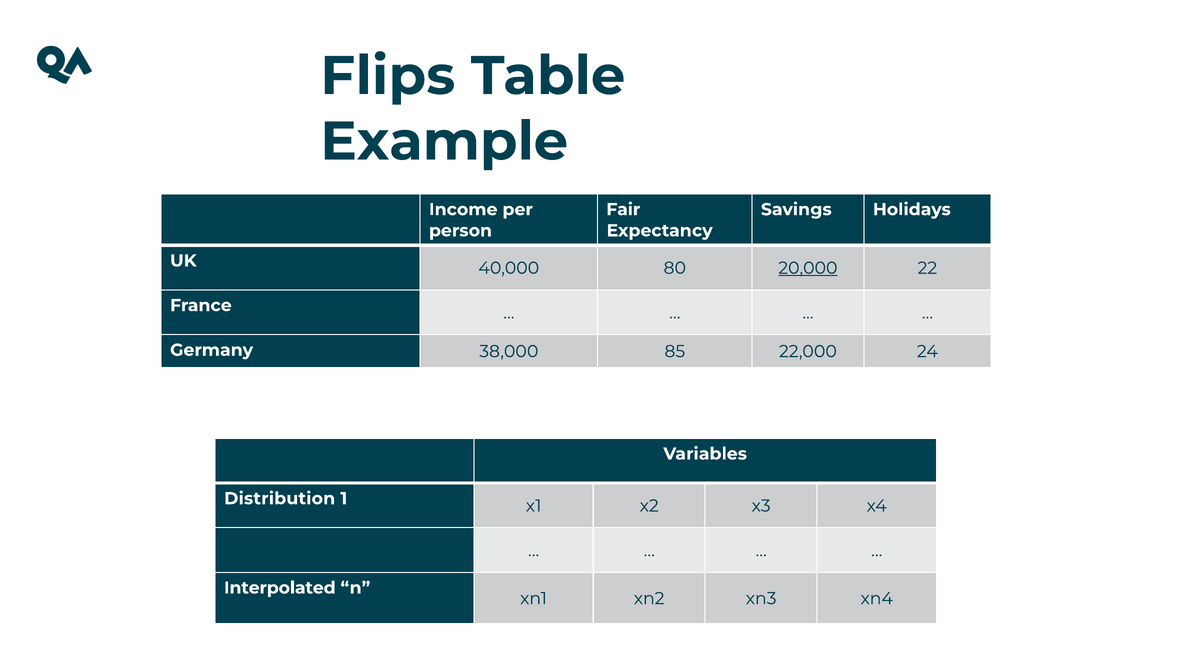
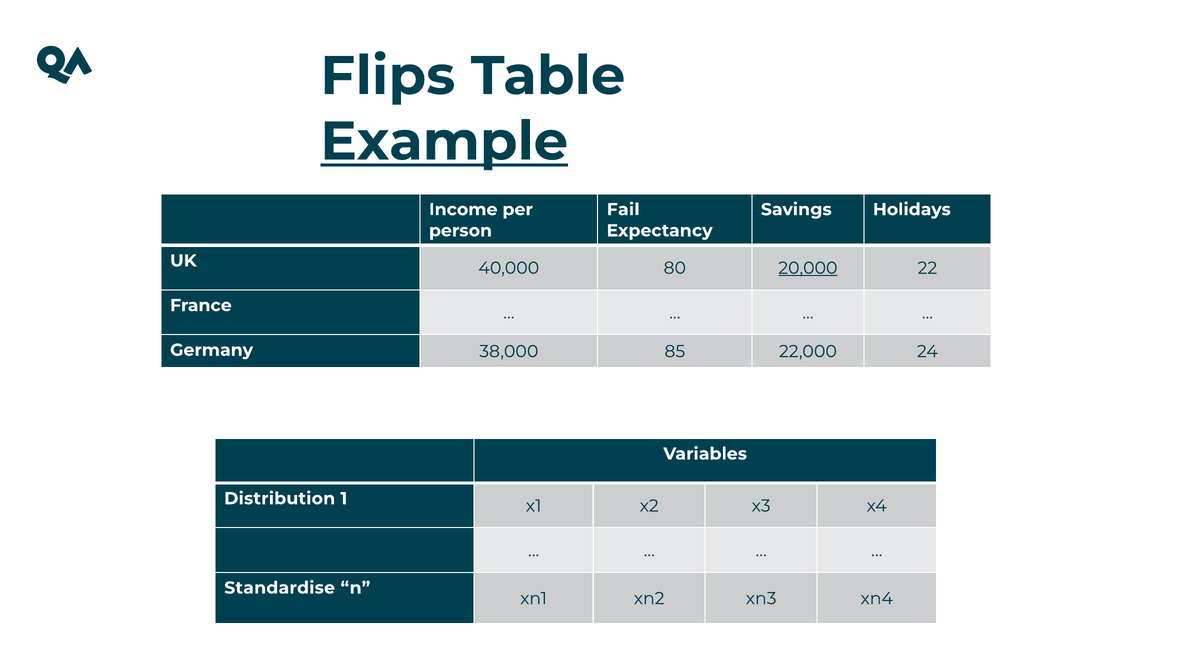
Example underline: none -> present
Fair: Fair -> Fail
Interpolated: Interpolated -> Standardise
